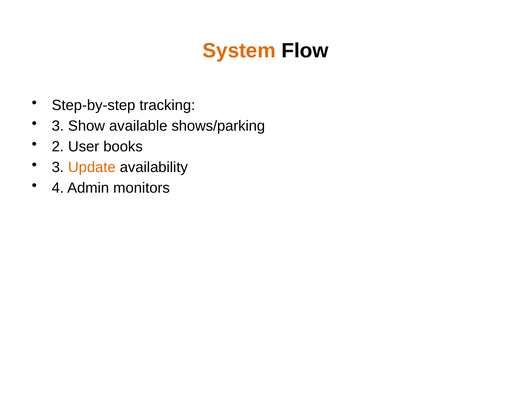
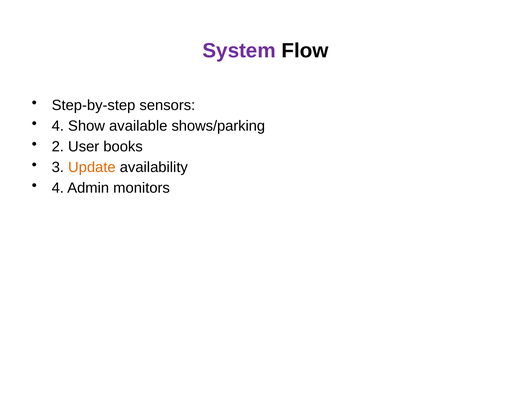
System colour: orange -> purple
tracking: tracking -> sensors
3 at (58, 126): 3 -> 4
